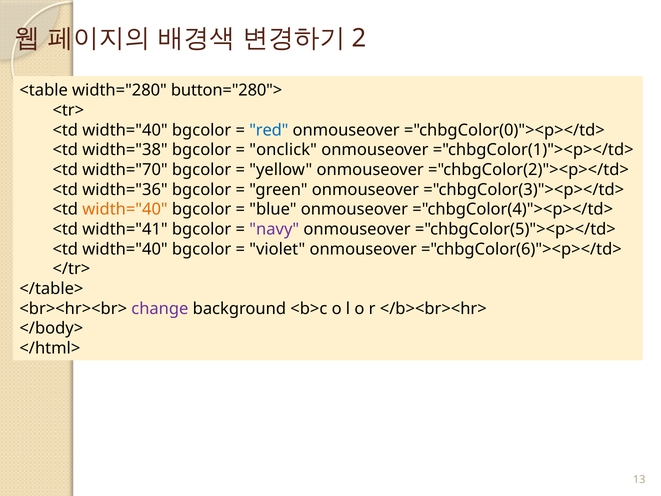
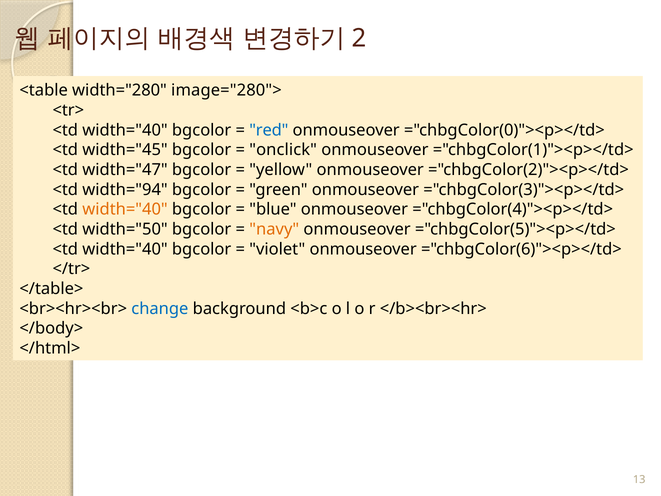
button="280">: button="280"> -> image="280">
width="38: width="38 -> width="45
width="70: width="70 -> width="47
width="36: width="36 -> width="94
width="41: width="41 -> width="50
navy colour: purple -> orange
change colour: purple -> blue
